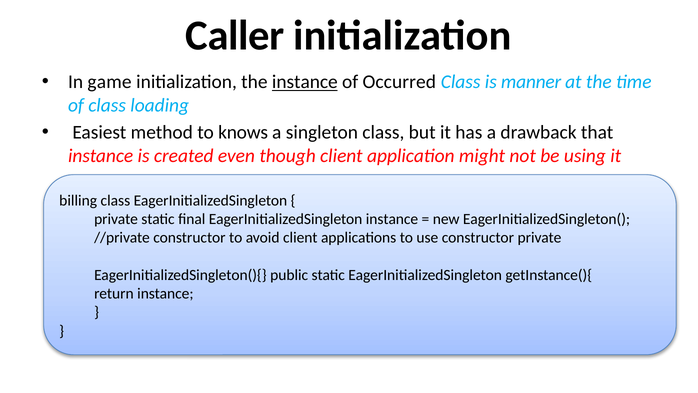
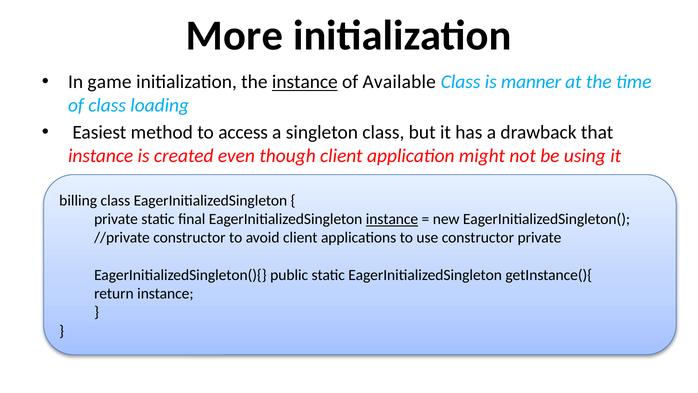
Caller: Caller -> More
Occurred: Occurred -> Available
knows: knows -> access
instance at (392, 219) underline: none -> present
